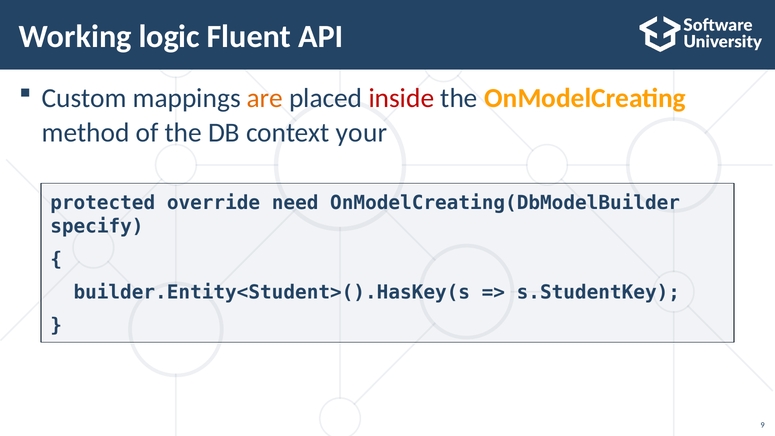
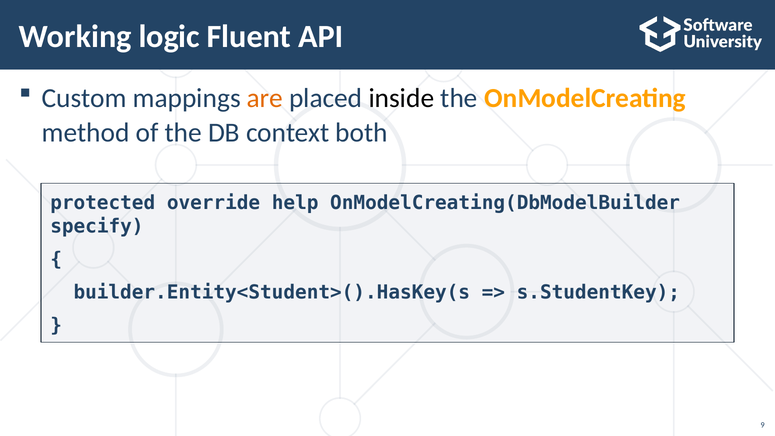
inside colour: red -> black
your: your -> both
need: need -> help
